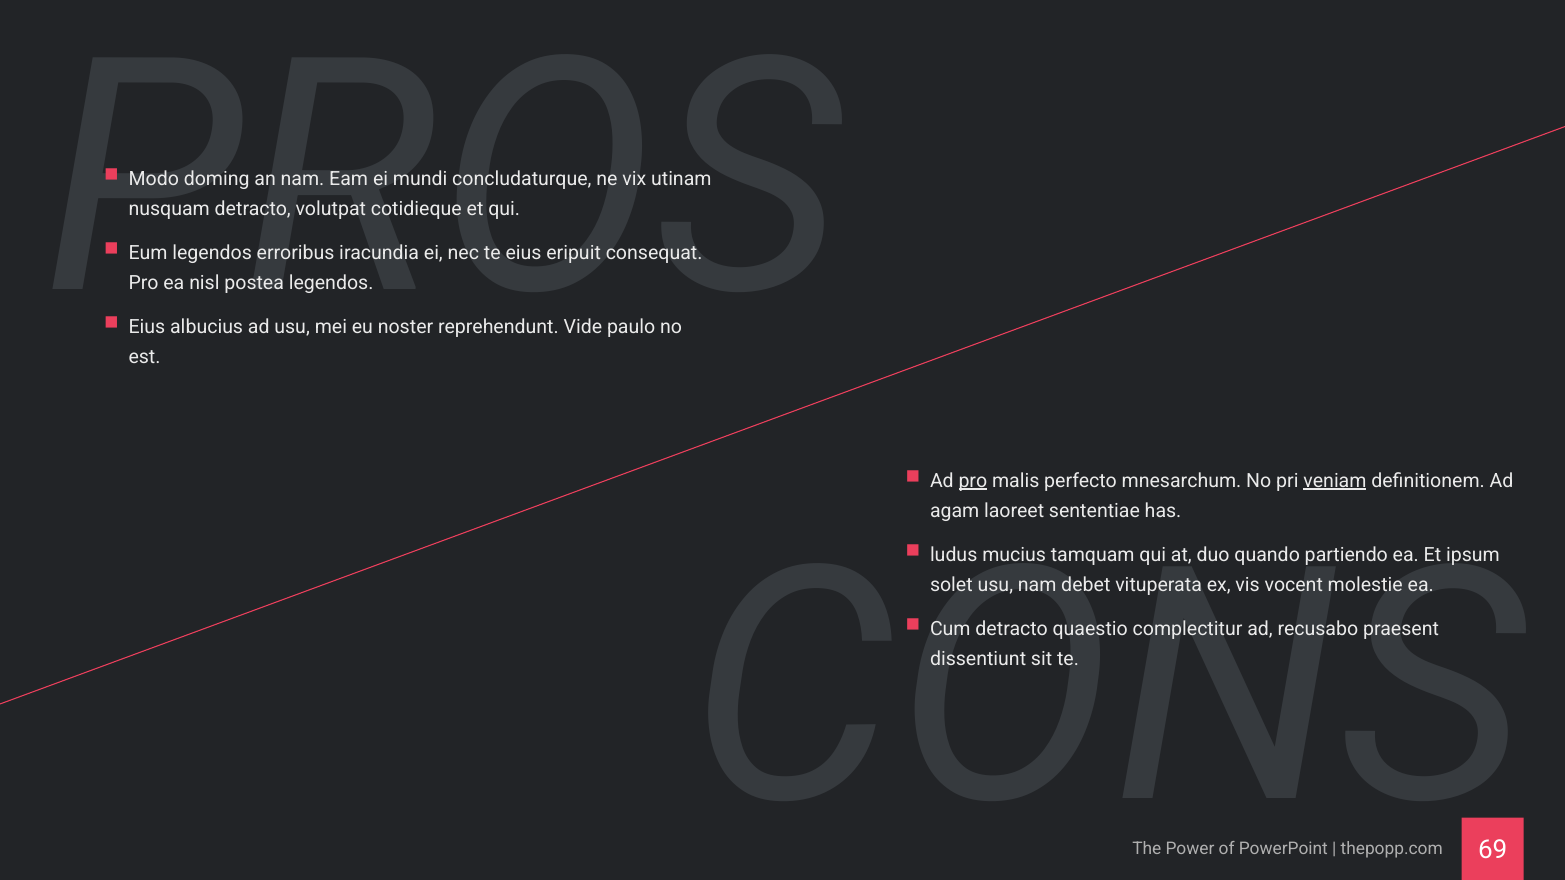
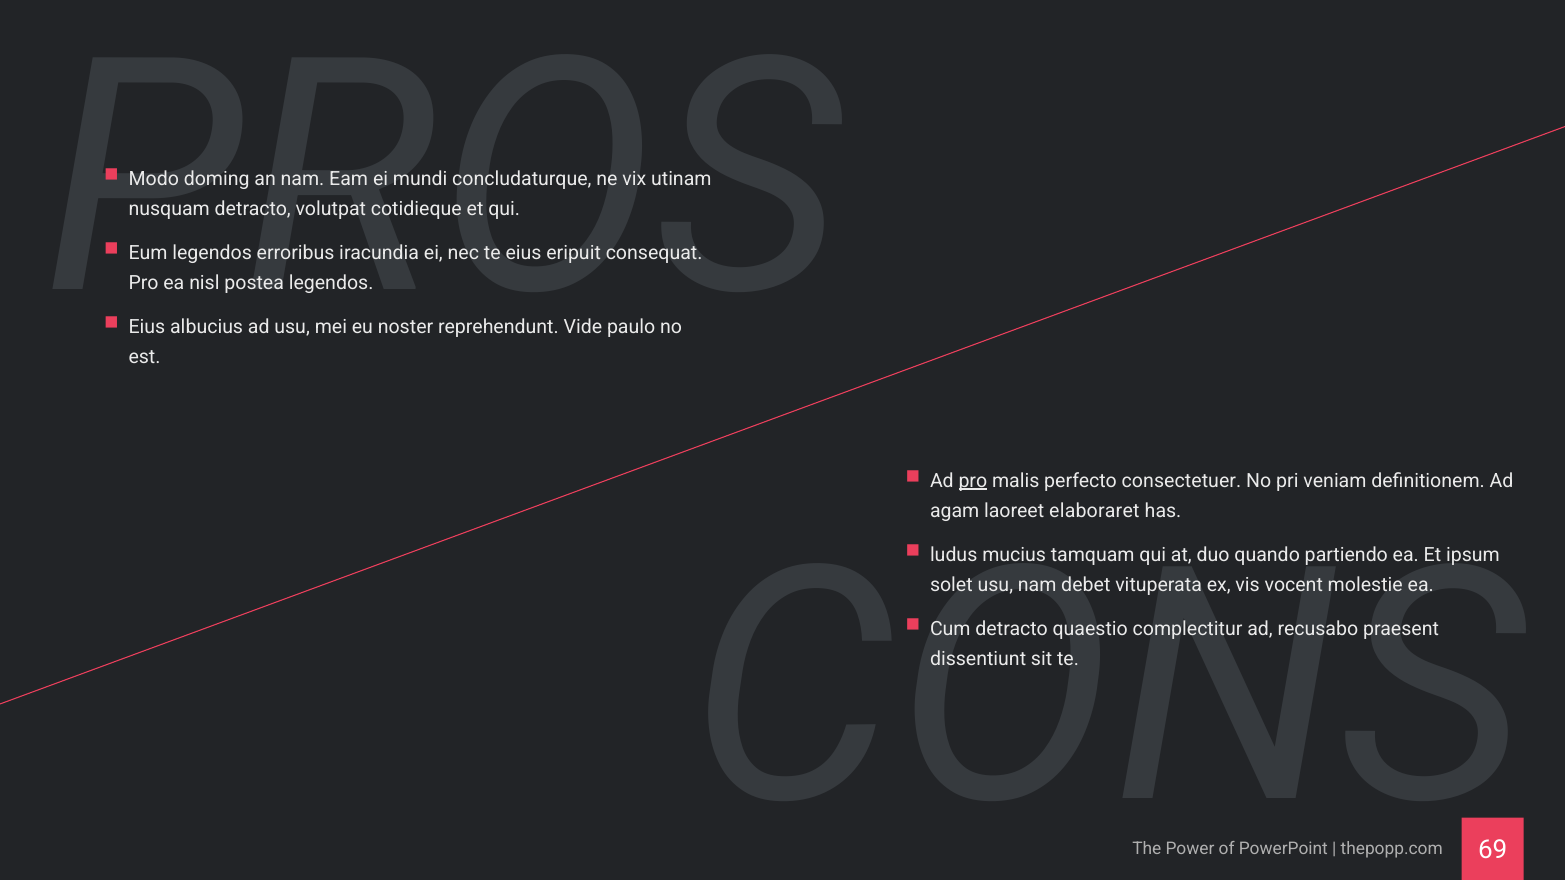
mnesarchum: mnesarchum -> consectetuer
veniam underline: present -> none
sententiae: sententiae -> elaboraret
